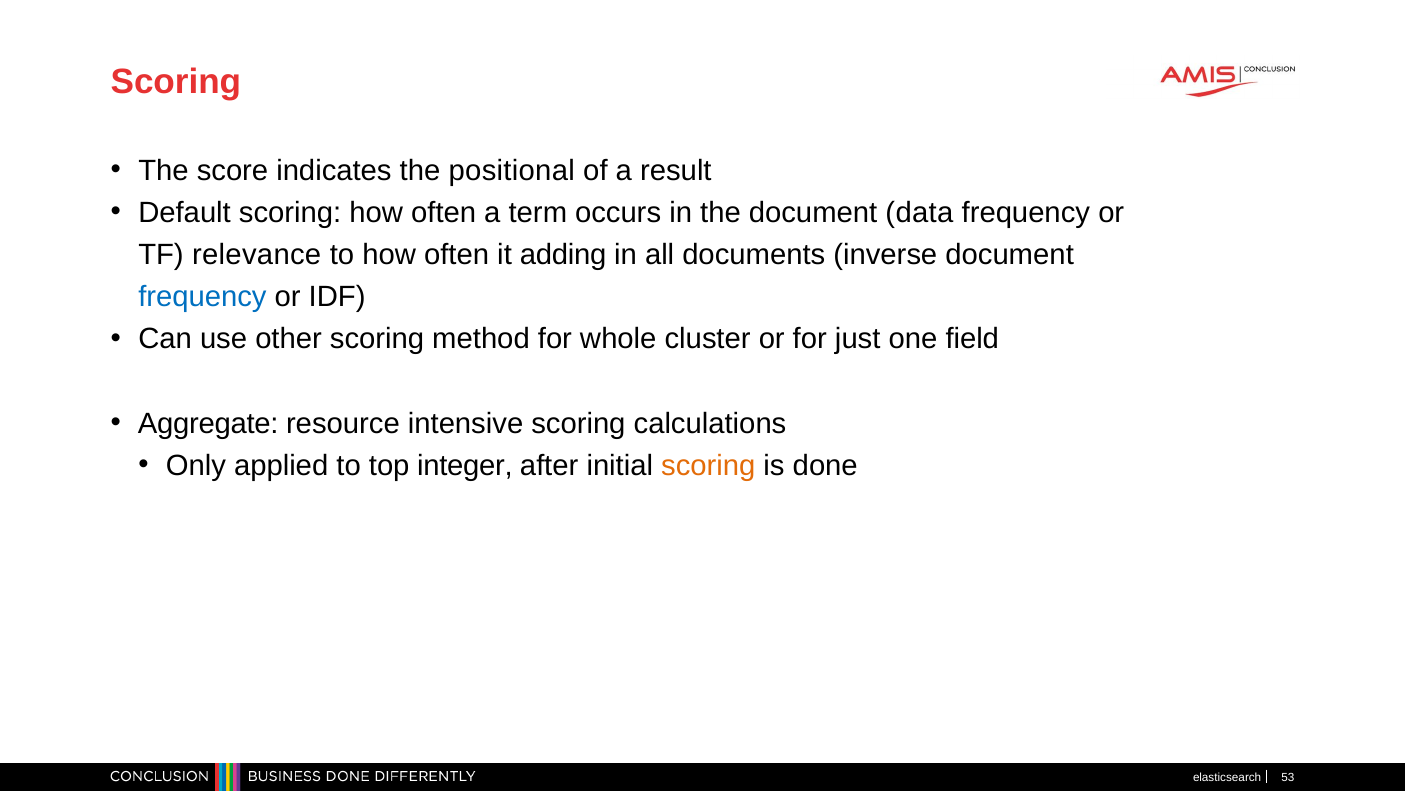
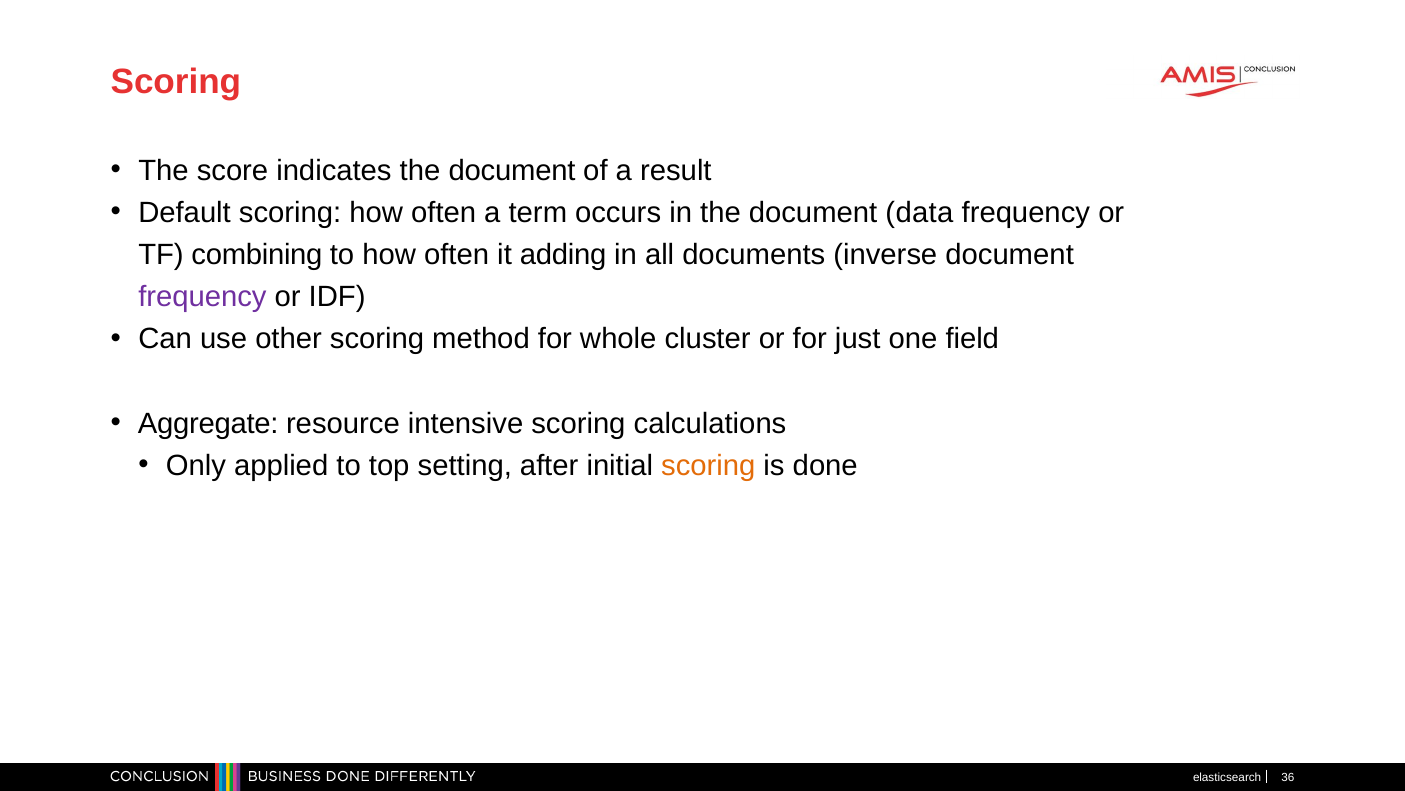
indicates the positional: positional -> document
relevance: relevance -> combining
frequency at (202, 297) colour: blue -> purple
integer: integer -> setting
53: 53 -> 36
